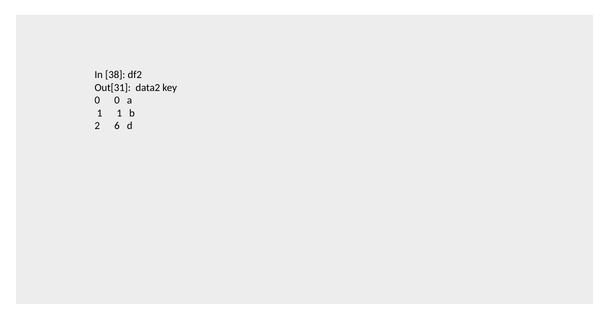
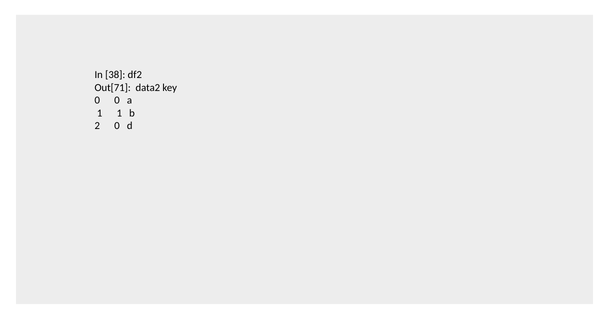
Out[31: Out[31 -> Out[71
2 6: 6 -> 0
